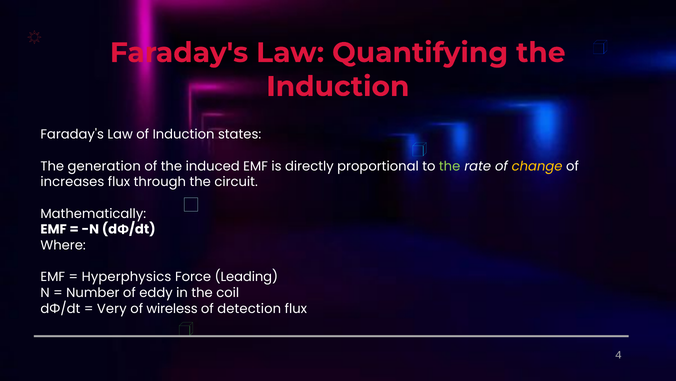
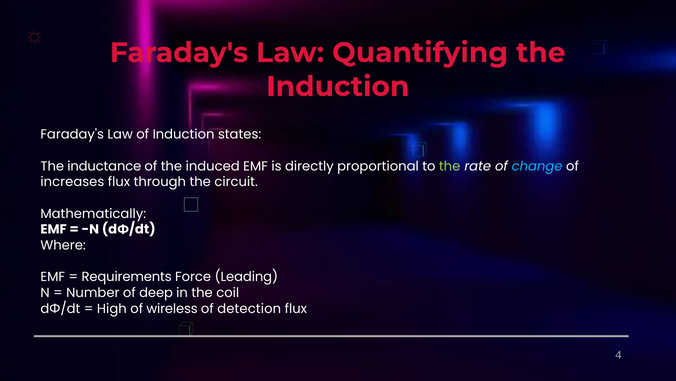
generation: generation -> inductance
change colour: yellow -> light blue
Hyperphysics: Hyperphysics -> Requirements
eddy: eddy -> deep
Very: Very -> High
